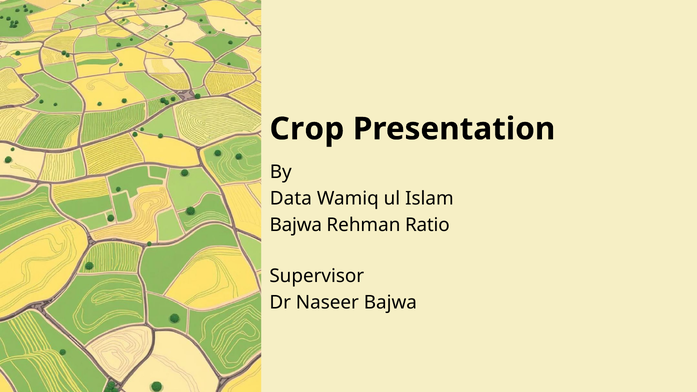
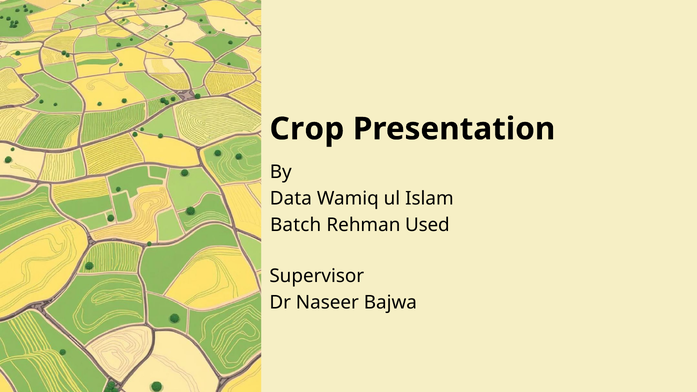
Bajwa at (296, 225): Bajwa -> Batch
Ratio: Ratio -> Used
